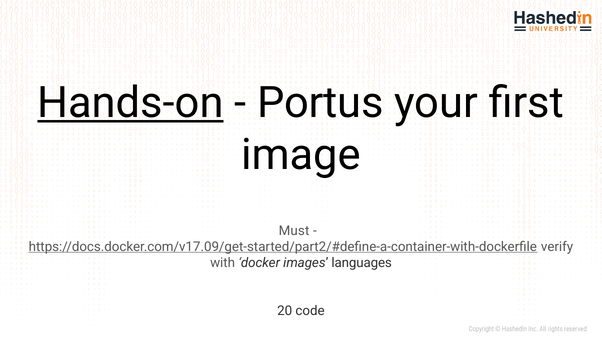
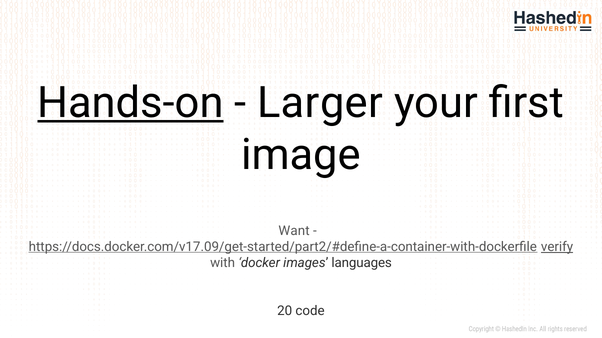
Portus: Portus -> Larger
Must: Must -> Want
verify underline: none -> present
